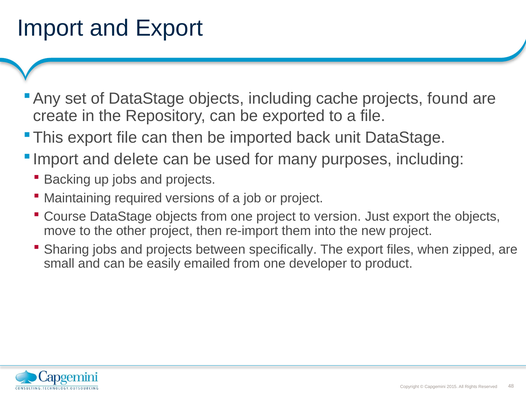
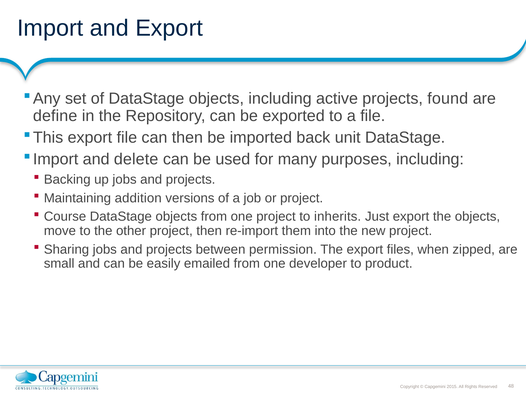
cache: cache -> active
create: create -> define
required: required -> addition
version: version -> inherits
specifically: specifically -> permission
